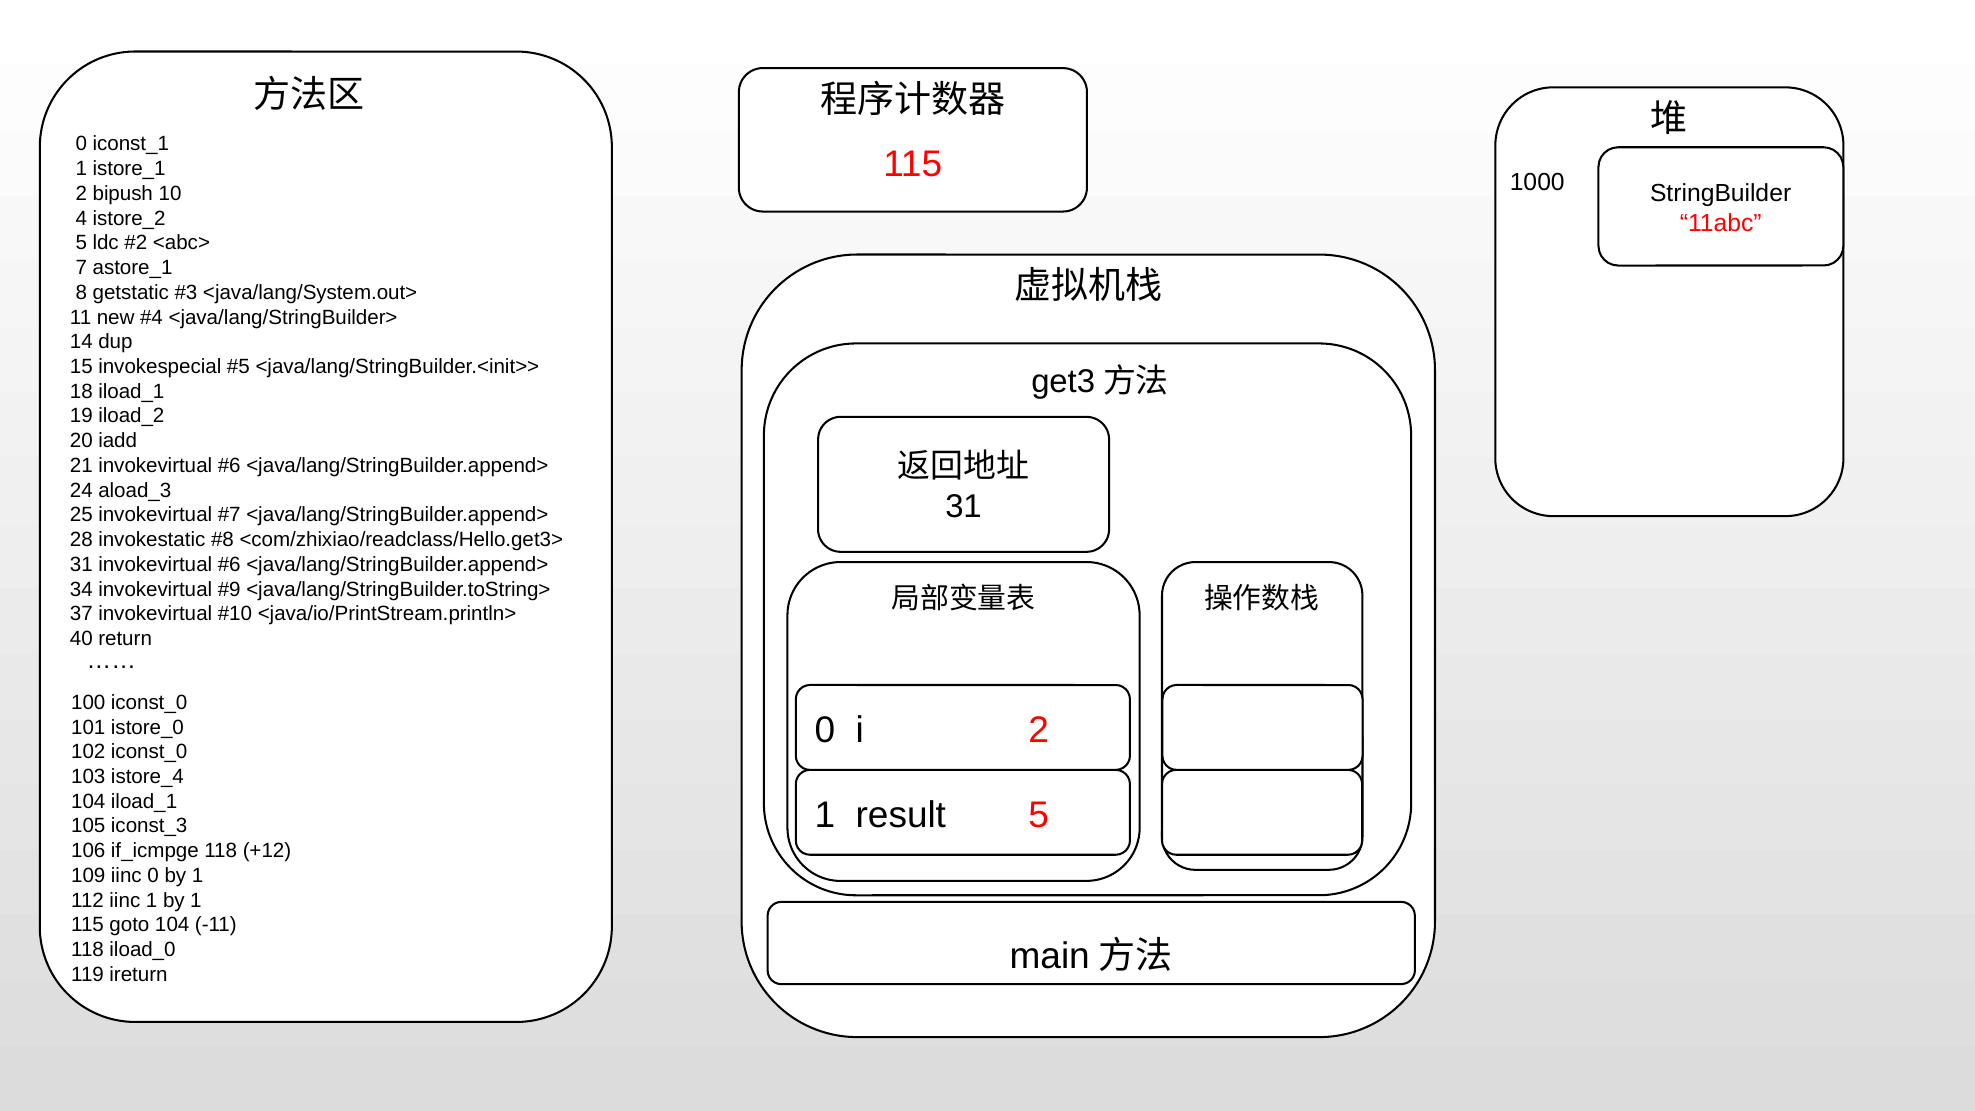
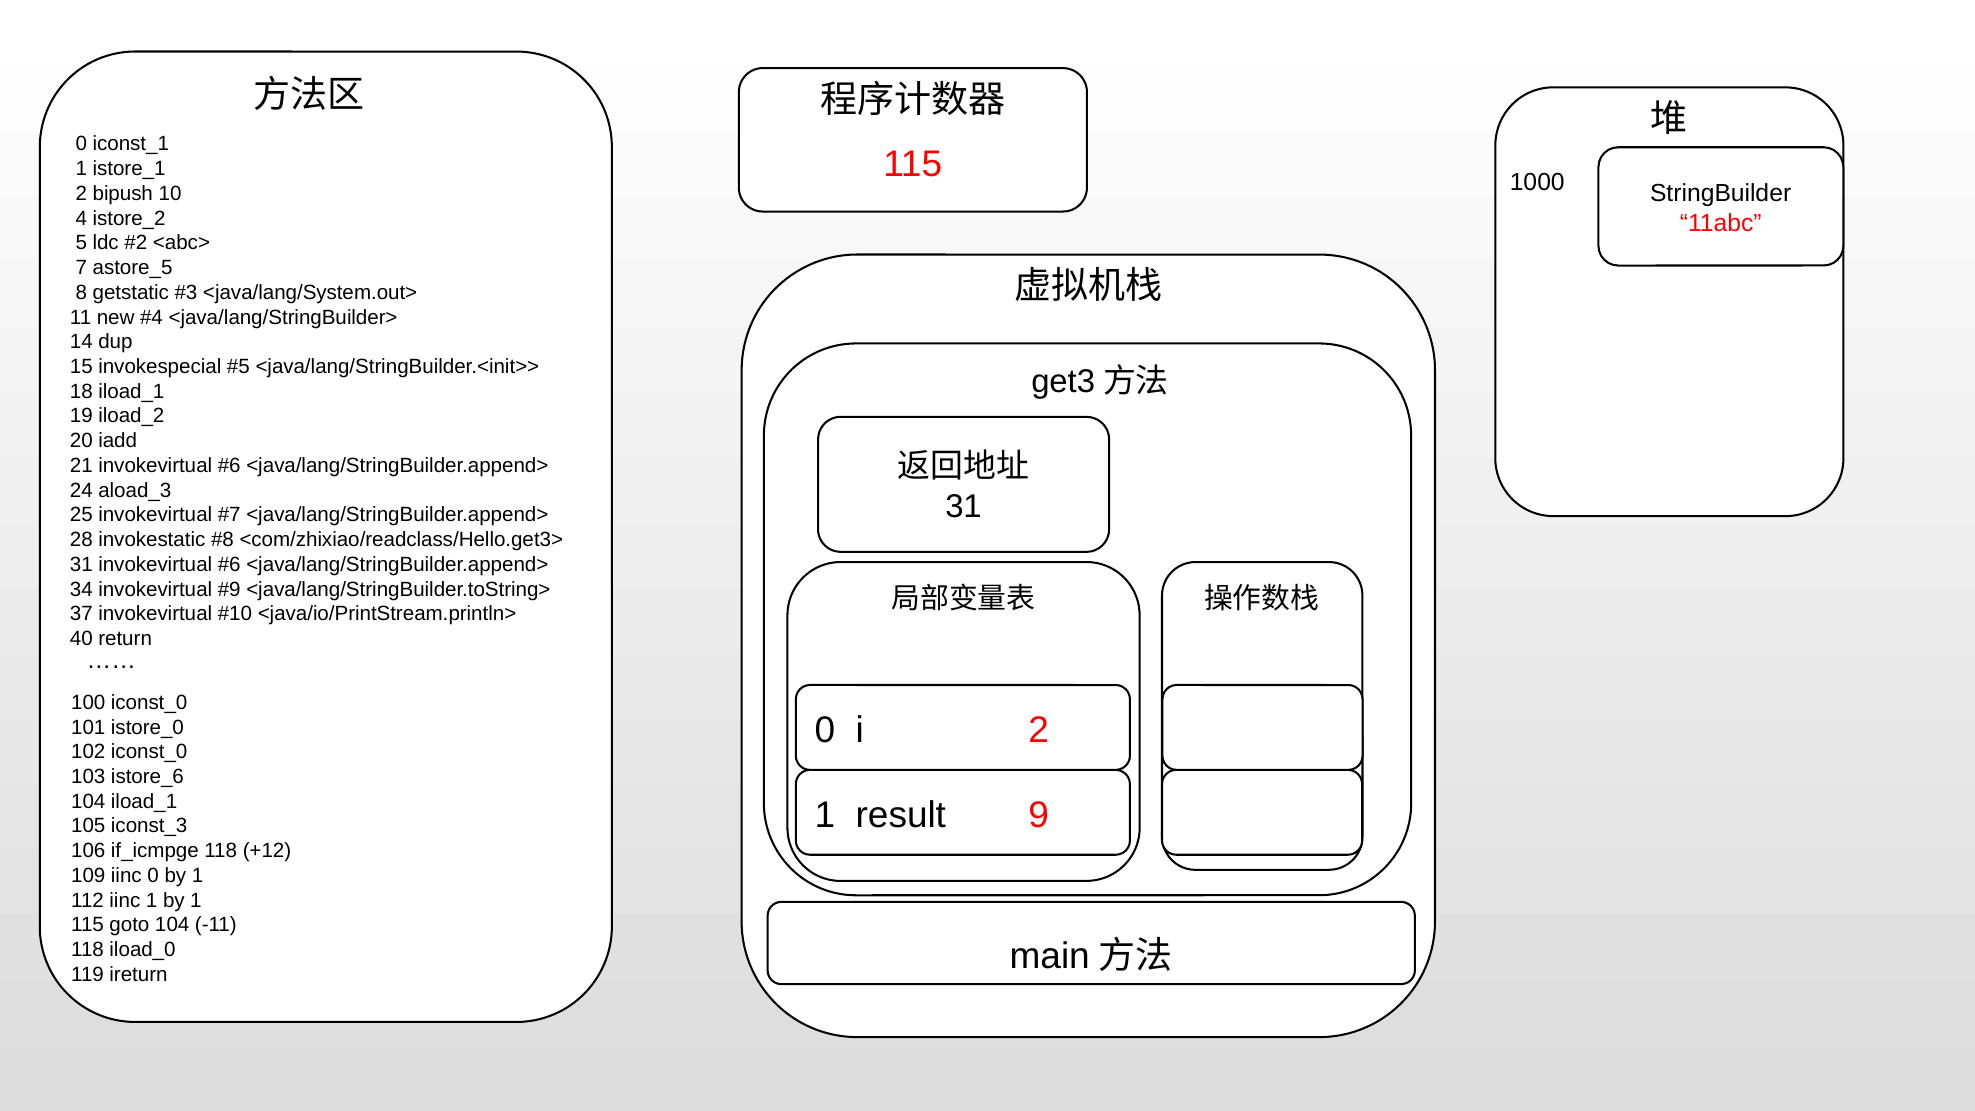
astore_1: astore_1 -> astore_5
istore_4: istore_4 -> istore_6
result 5: 5 -> 9
